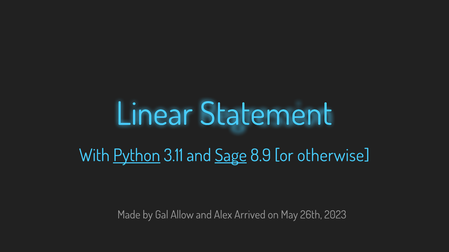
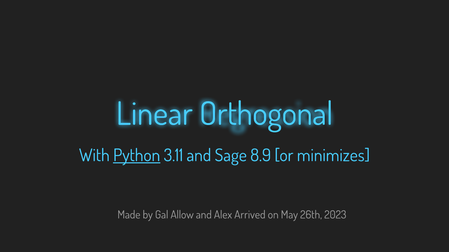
Statement: Statement -> Orthogonal
Sage underline: present -> none
otherwise: otherwise -> minimizes
